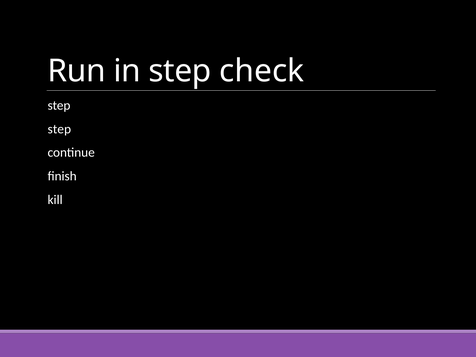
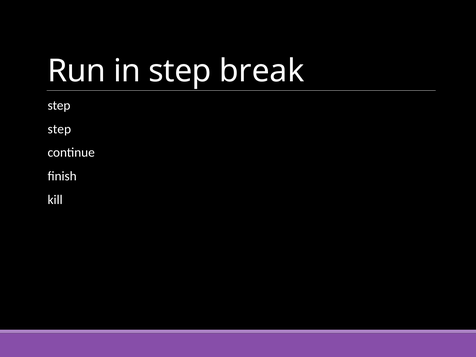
check: check -> break
